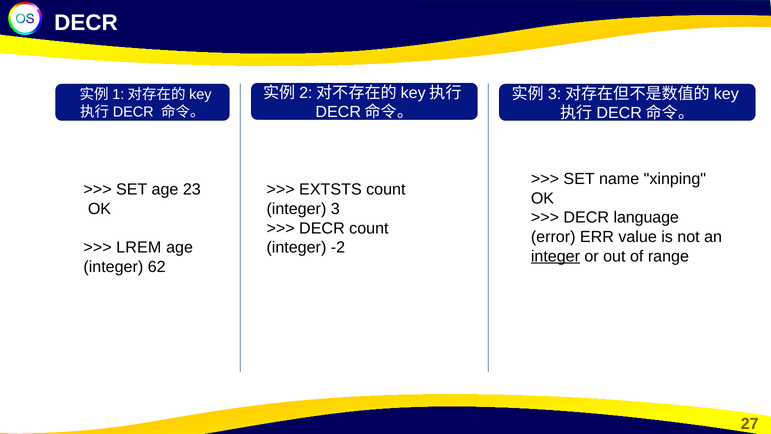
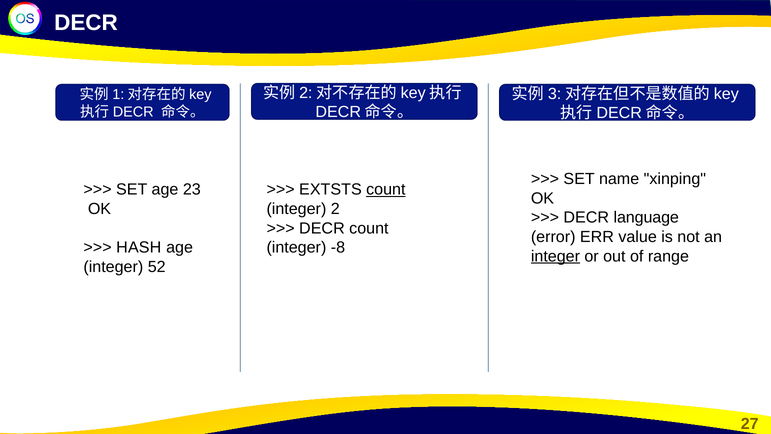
count at (386, 189) underline: none -> present
3: 3 -> 2
LREM: LREM -> HASH
-2: -2 -> -8
62: 62 -> 52
